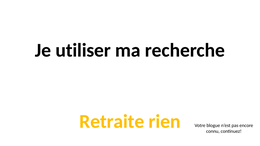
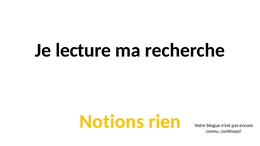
utiliser: utiliser -> lecture
Retraite: Retraite -> Notions
